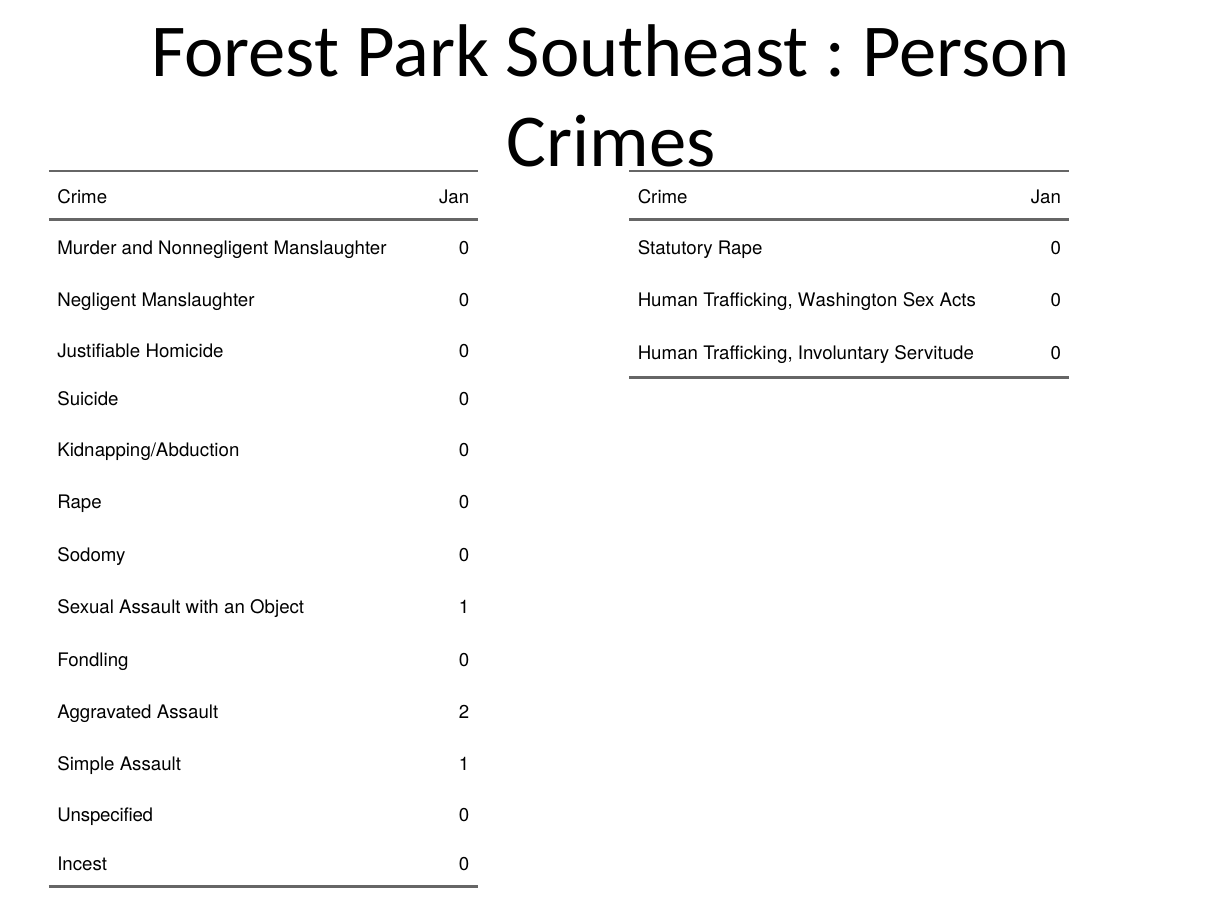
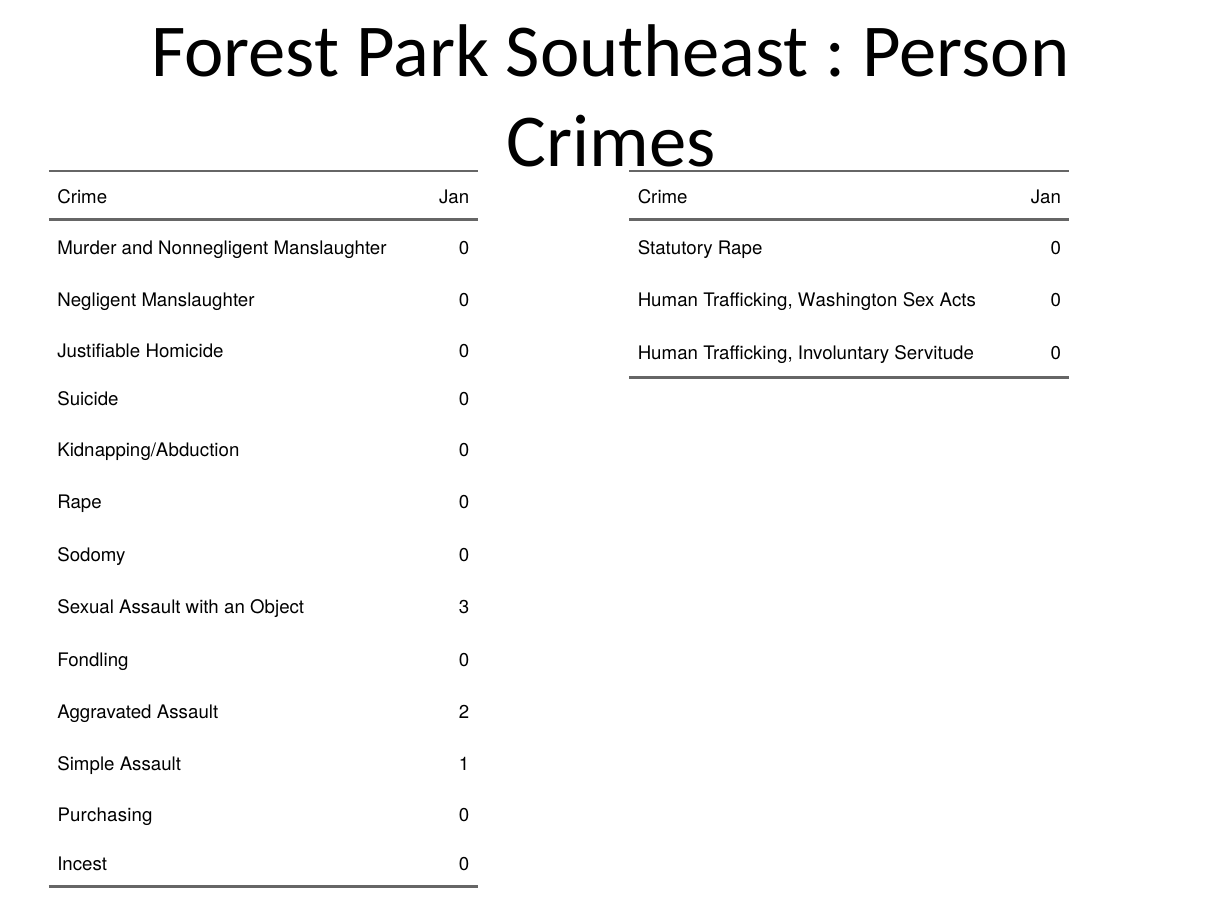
Object 1: 1 -> 3
Unspecified: Unspecified -> Purchasing
